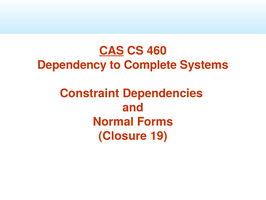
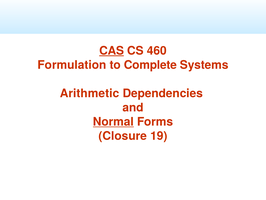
Dependency: Dependency -> Formulation
Constraint: Constraint -> Arithmetic
Normal underline: none -> present
